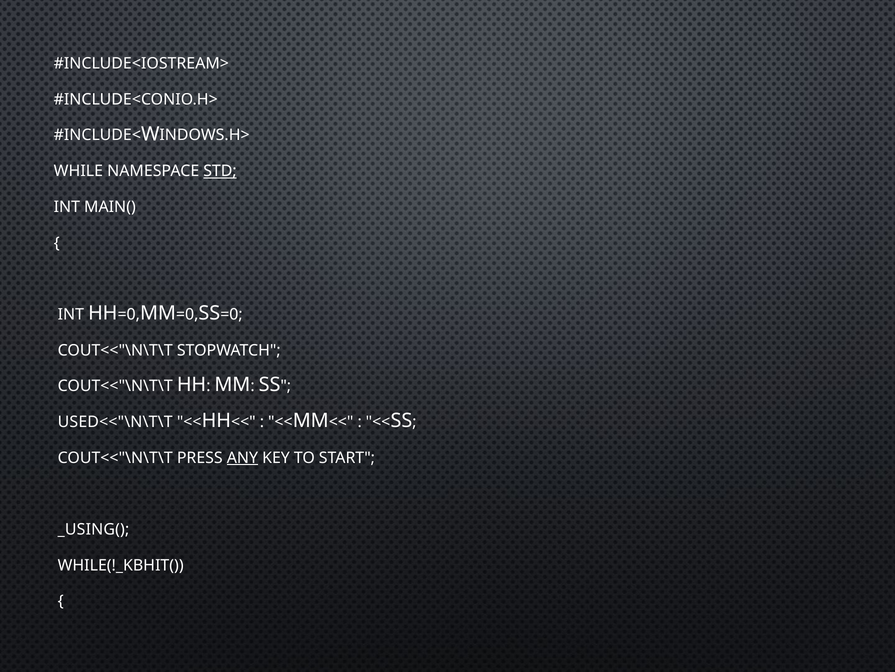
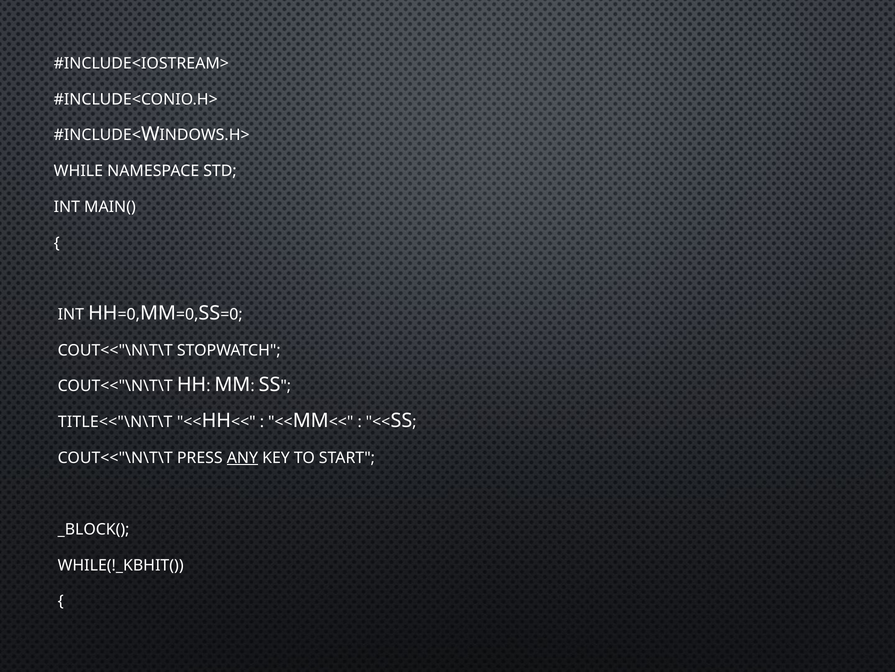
STD underline: present -> none
USED<<"\N\T\T: USED<<"\N\T\T -> TITLE<<"\N\T\T
_USING(: _USING( -> _BLOCK(
